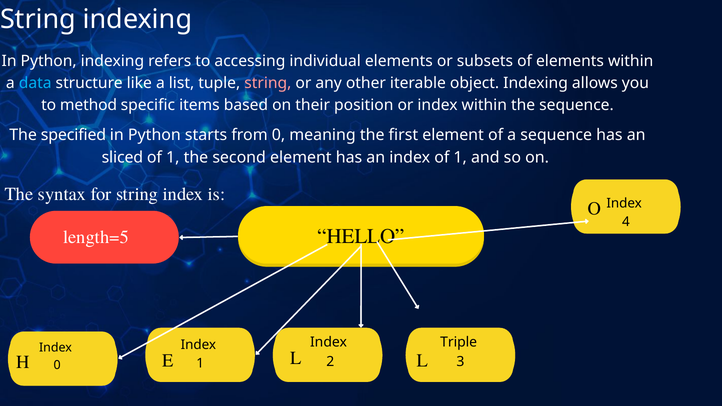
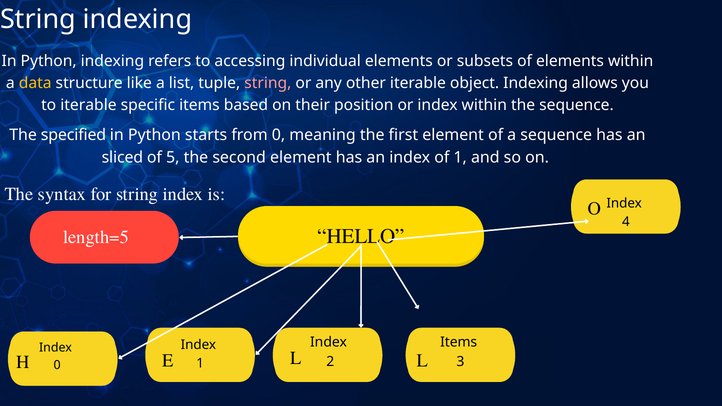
data colour: light blue -> yellow
to method: method -> iterable
1 at (173, 157): 1 -> 5
Triple at (459, 342): Triple -> Items
